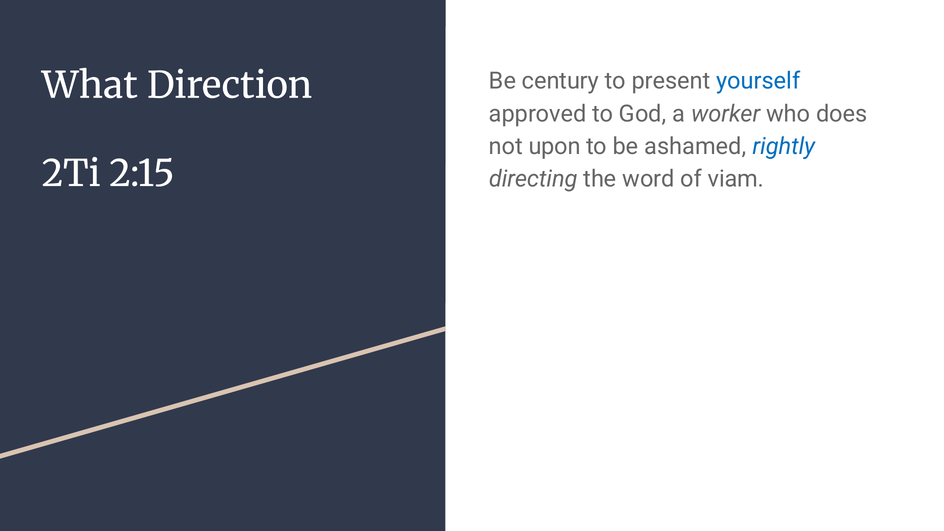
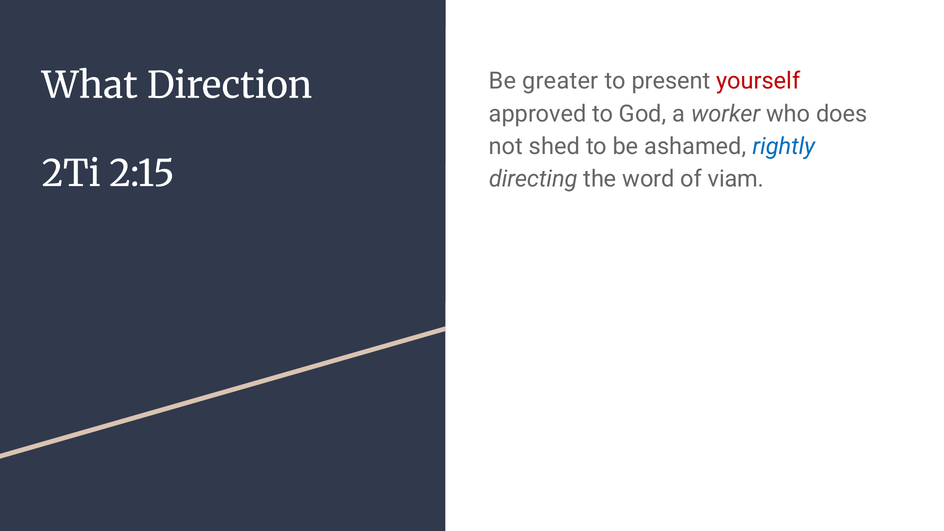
century: century -> greater
yourself colour: blue -> red
upon: upon -> shed
